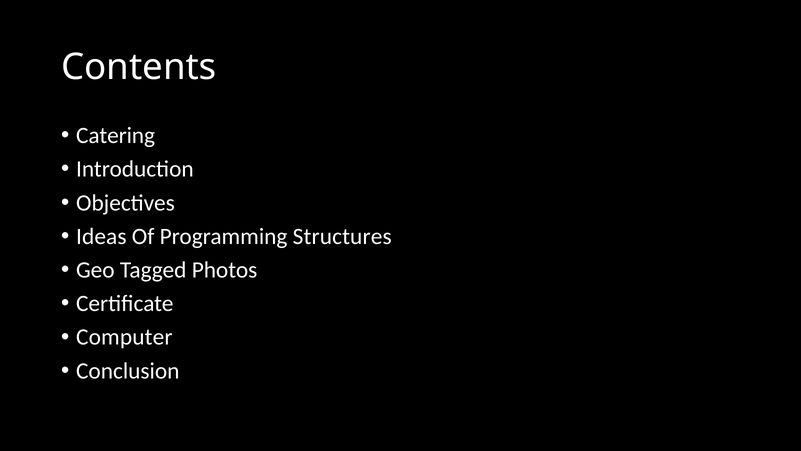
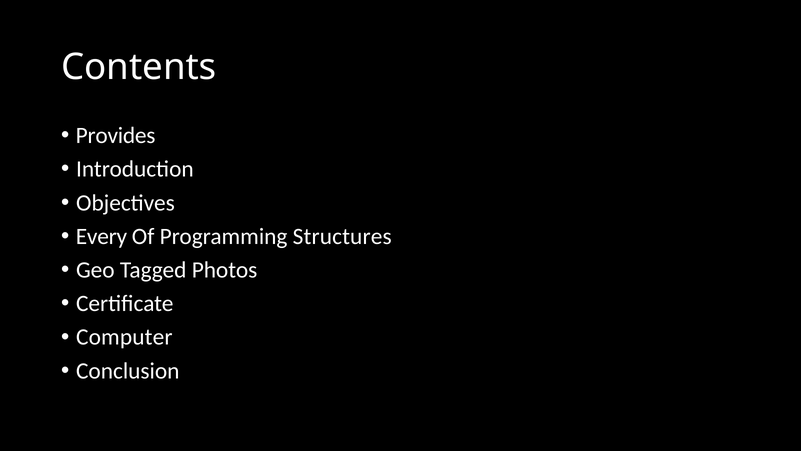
Catering: Catering -> Provides
Ideas: Ideas -> Every
